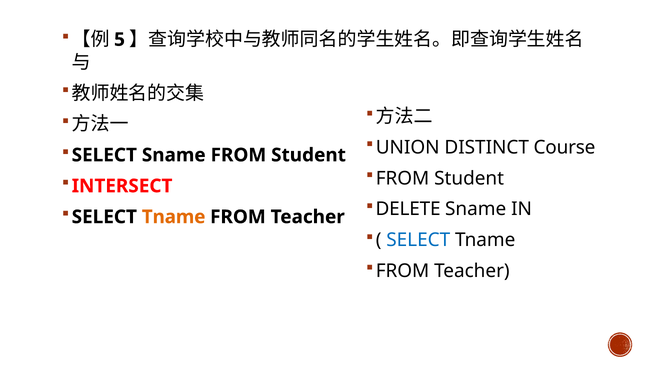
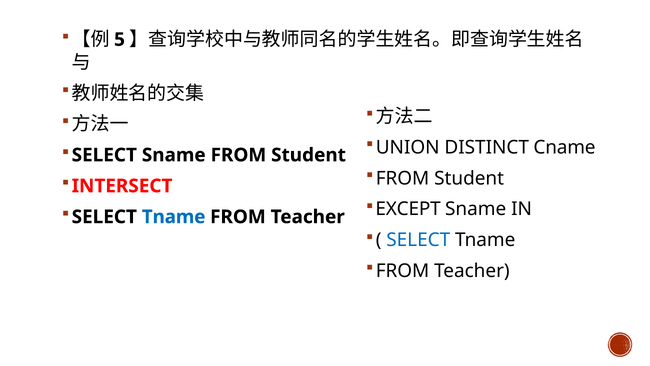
Course: Course -> Cname
DELETE: DELETE -> EXCEPT
Tname at (174, 217) colour: orange -> blue
